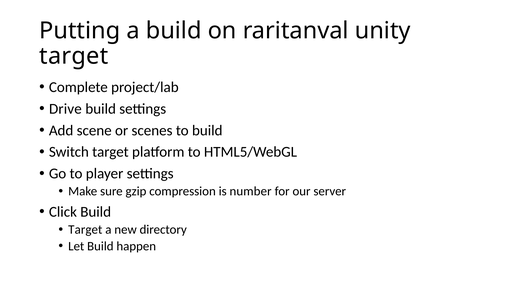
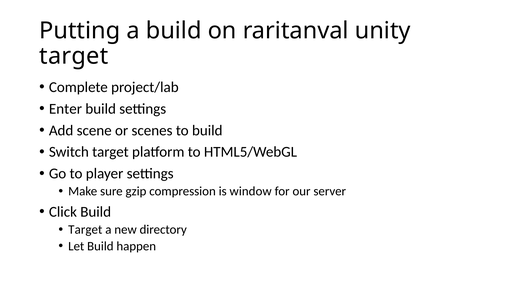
Drive: Drive -> Enter
number: number -> window
